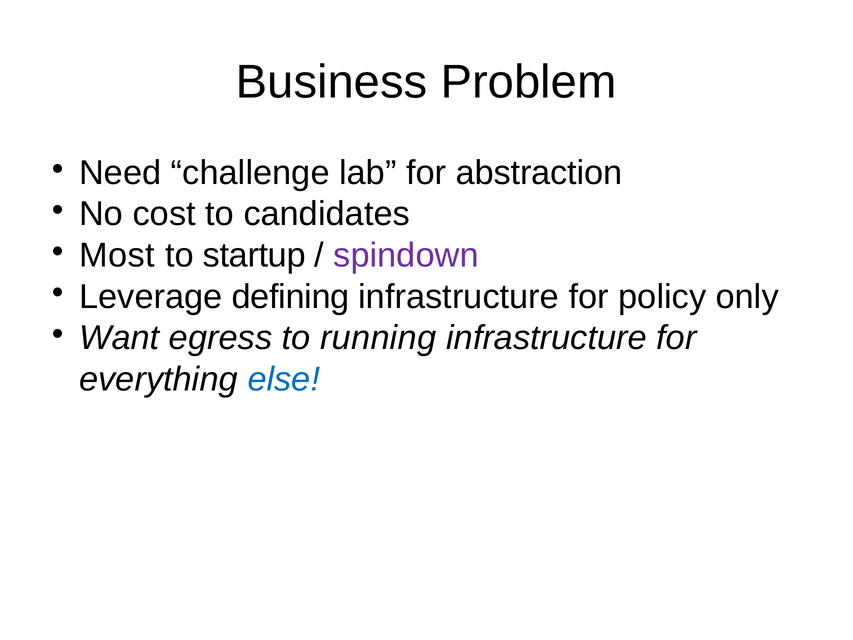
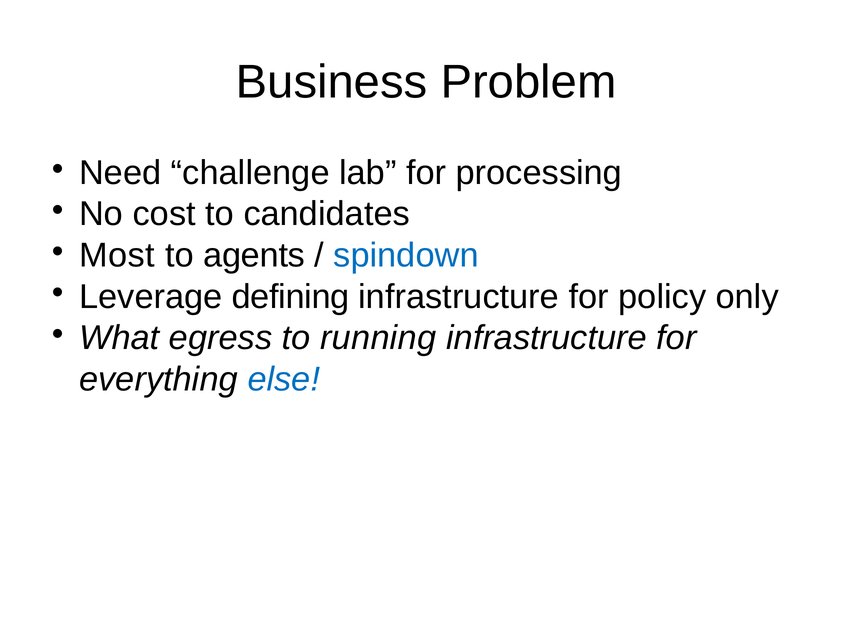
abstraction: abstraction -> processing
startup: startup -> agents
spindown colour: purple -> blue
Want: Want -> What
